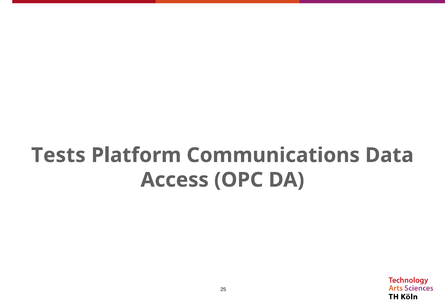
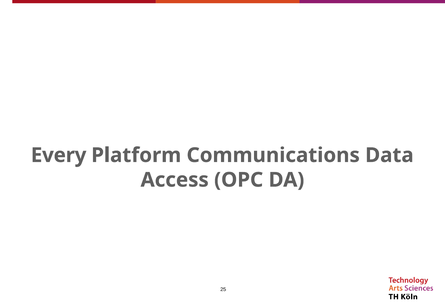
Tests: Tests -> Every
